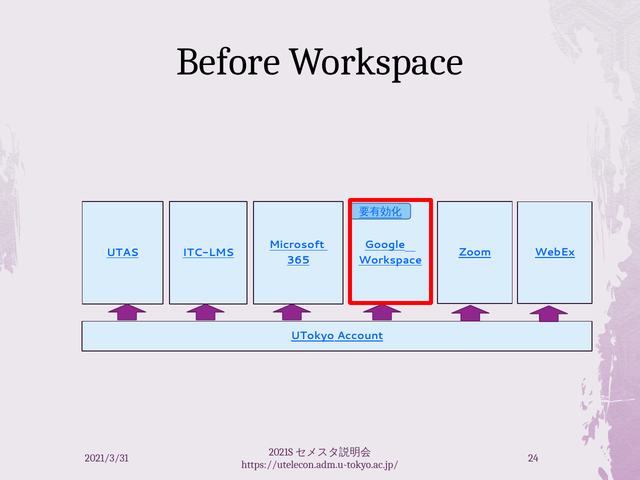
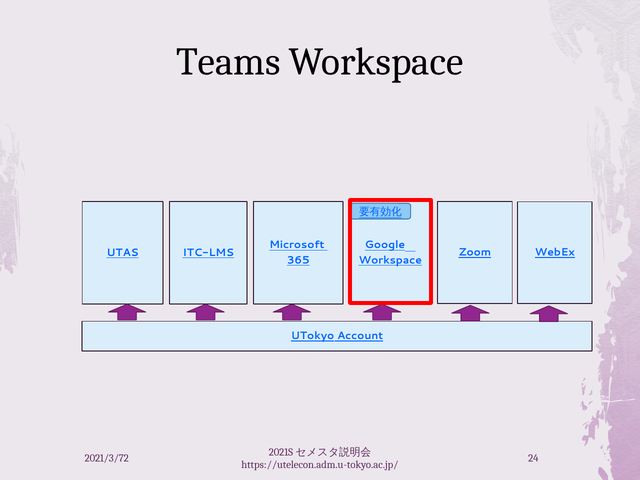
Before: Before -> Teams
2021/3/31: 2021/3/31 -> 2021/3/72
